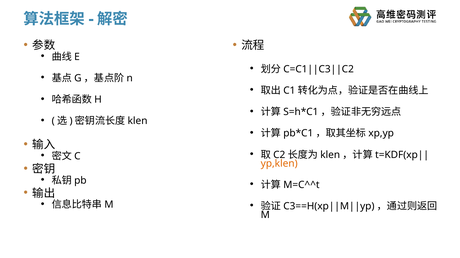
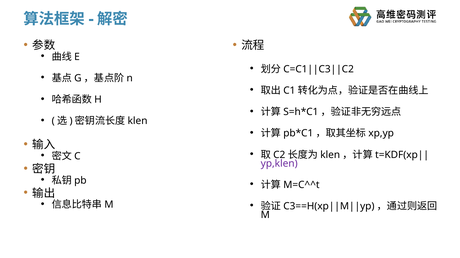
yp,klen colour: orange -> purple
